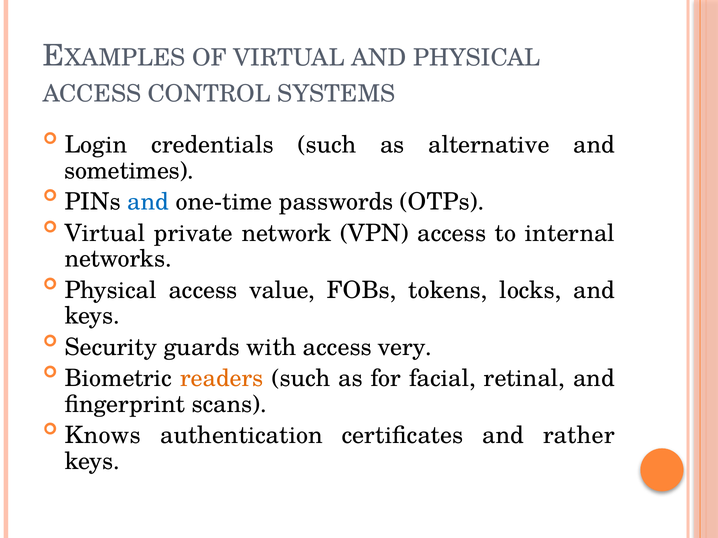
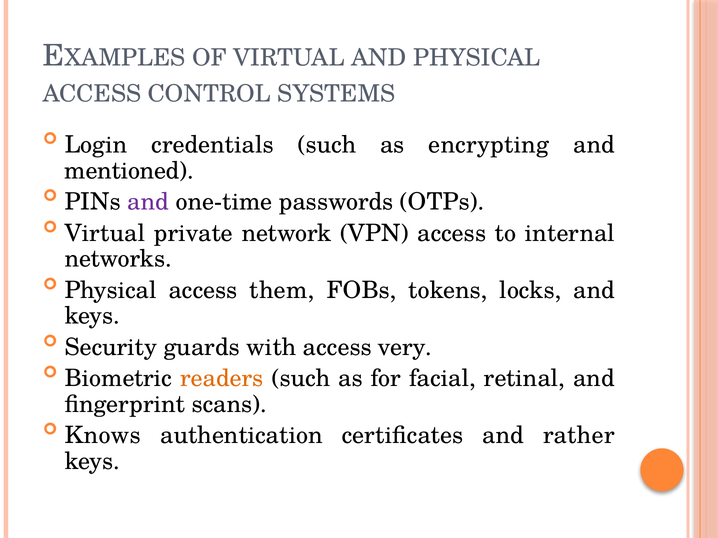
alternative: alternative -> encrypting
sometimes: sometimes -> mentioned
and at (148, 202) colour: blue -> purple
value: value -> them
